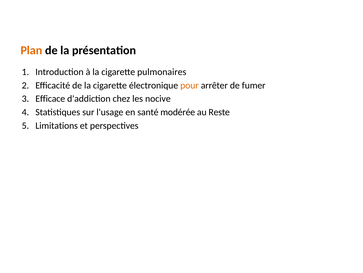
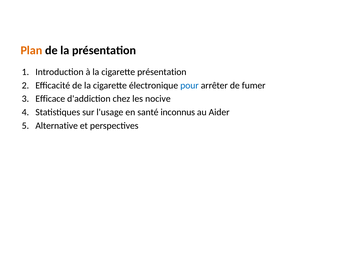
cigarette pulmonaires: pulmonaires -> présentation
pour colour: orange -> blue
modérée: modérée -> inconnus
Reste: Reste -> Aider
Limitations: Limitations -> Alternative
